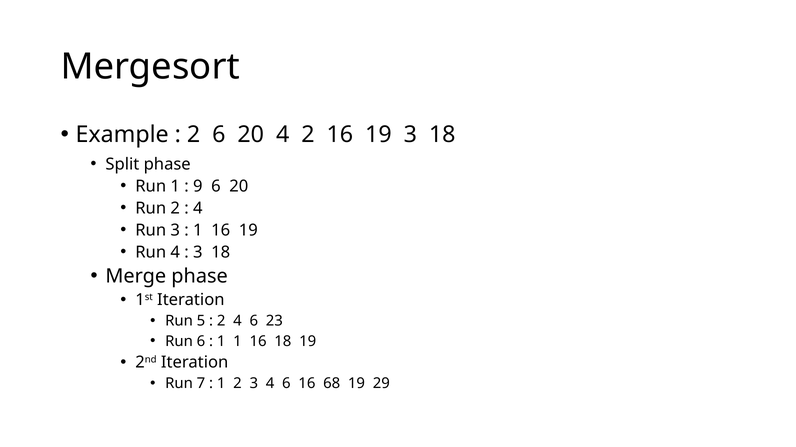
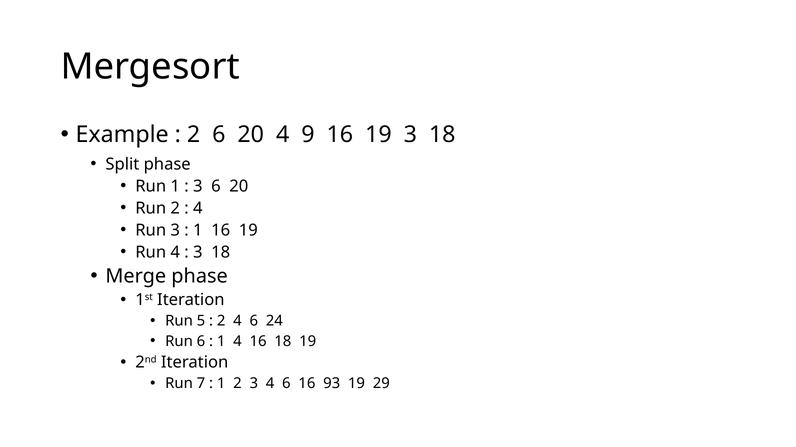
4 2: 2 -> 9
9 at (198, 186): 9 -> 3
23: 23 -> 24
1 1: 1 -> 4
68: 68 -> 93
